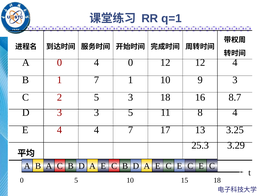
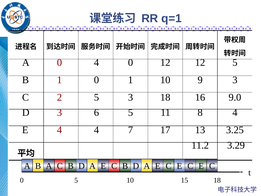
12 4: 4 -> 5
1 7: 7 -> 0
8.7: 8.7 -> 9.0
3 3: 3 -> 6
25.3: 25.3 -> 11.2
